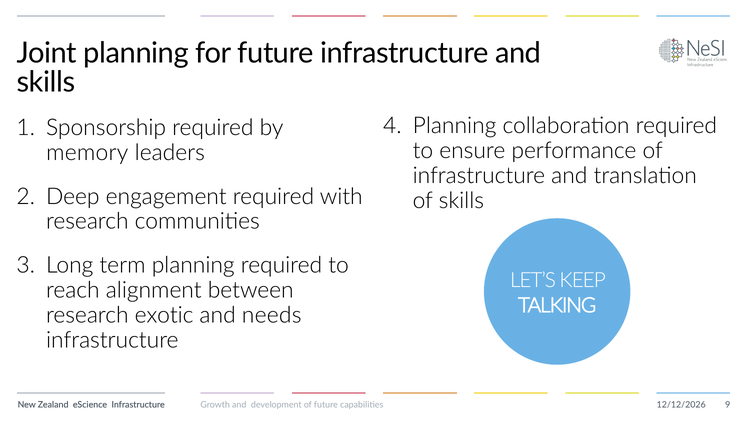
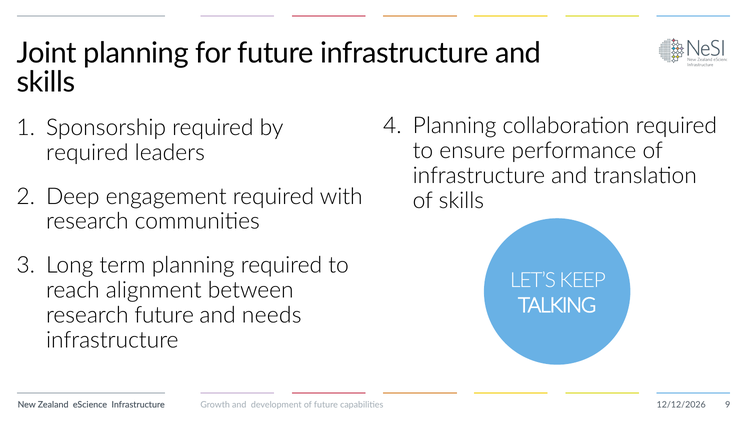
memory at (87, 153): memory -> required
research exotic: exotic -> future
